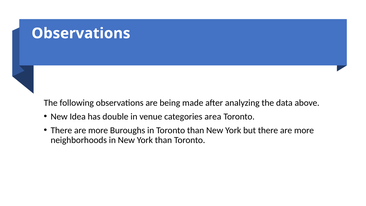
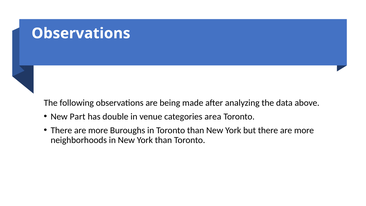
Idea: Idea -> Part
